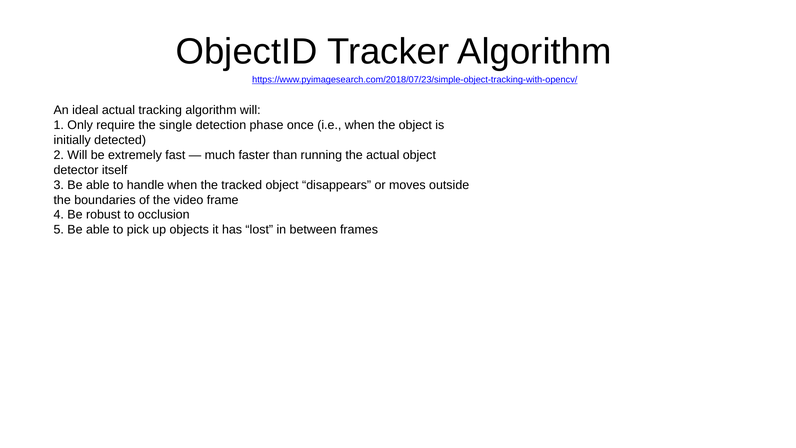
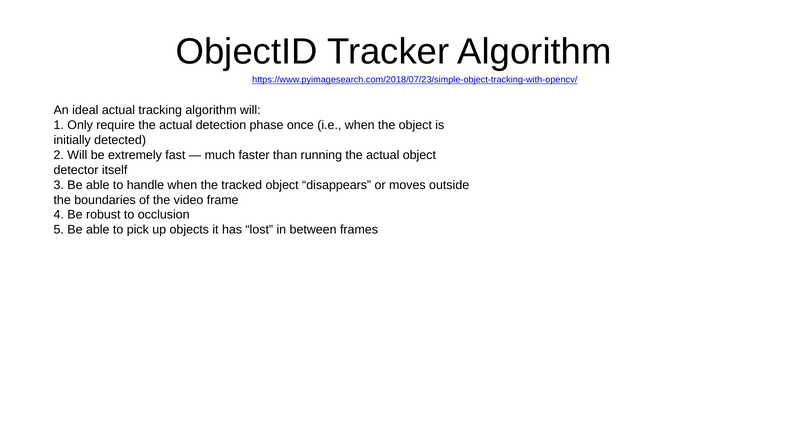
require the single: single -> actual
